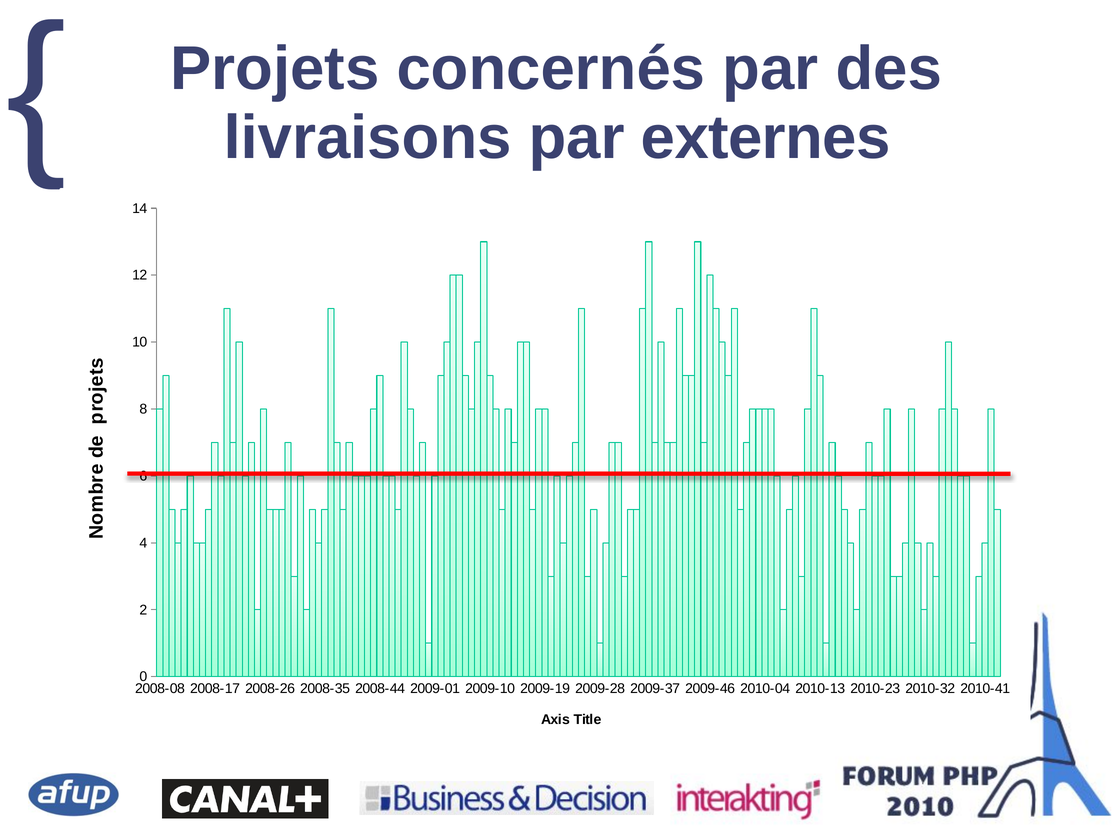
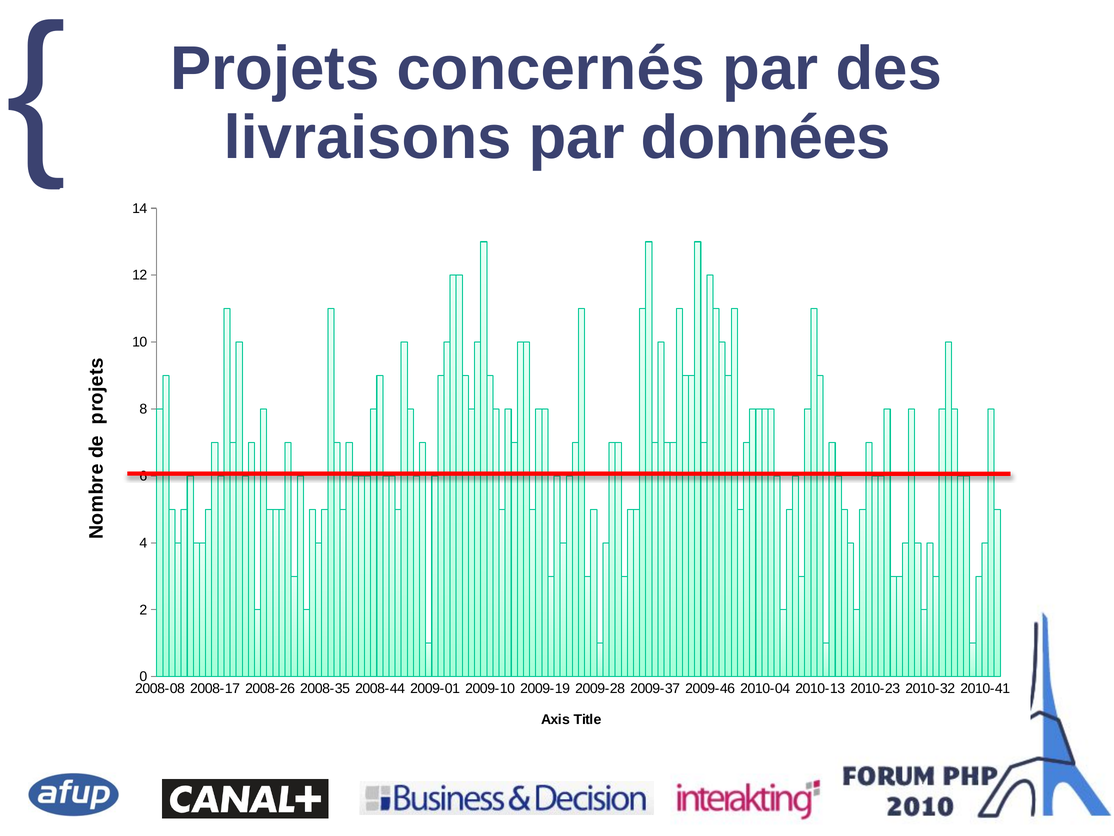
externes: externes -> données
